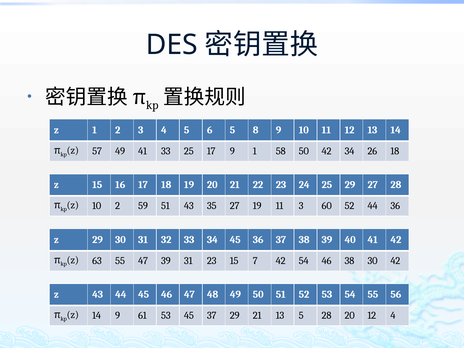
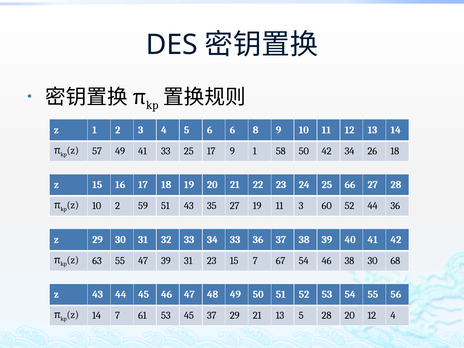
6 5: 5 -> 6
25 29: 29 -> 66
34 45: 45 -> 33
7 42: 42 -> 67
30 42: 42 -> 68
14 9: 9 -> 7
